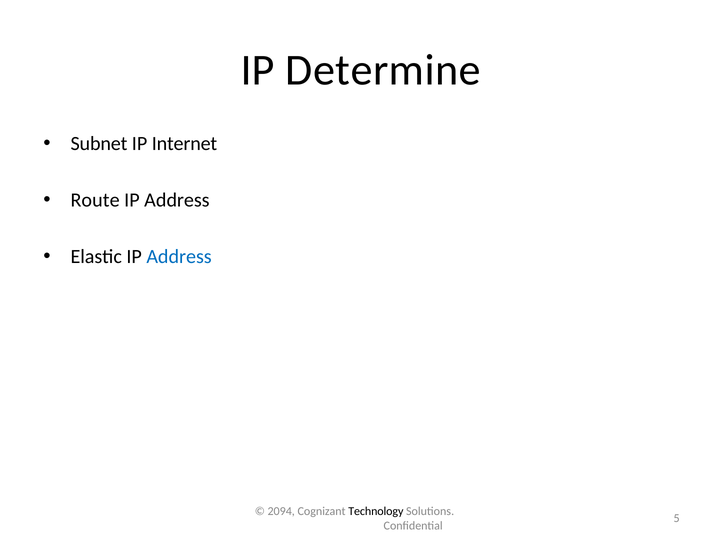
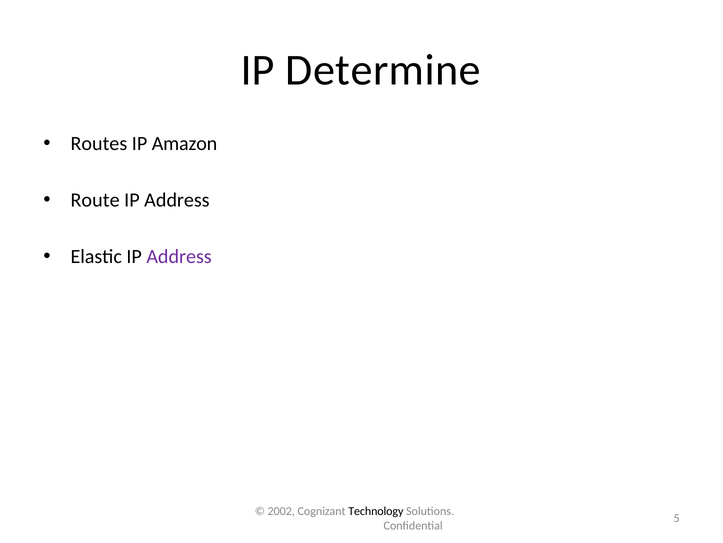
Subnet: Subnet -> Routes
Internet: Internet -> Amazon
Address at (179, 256) colour: blue -> purple
2094: 2094 -> 2002
